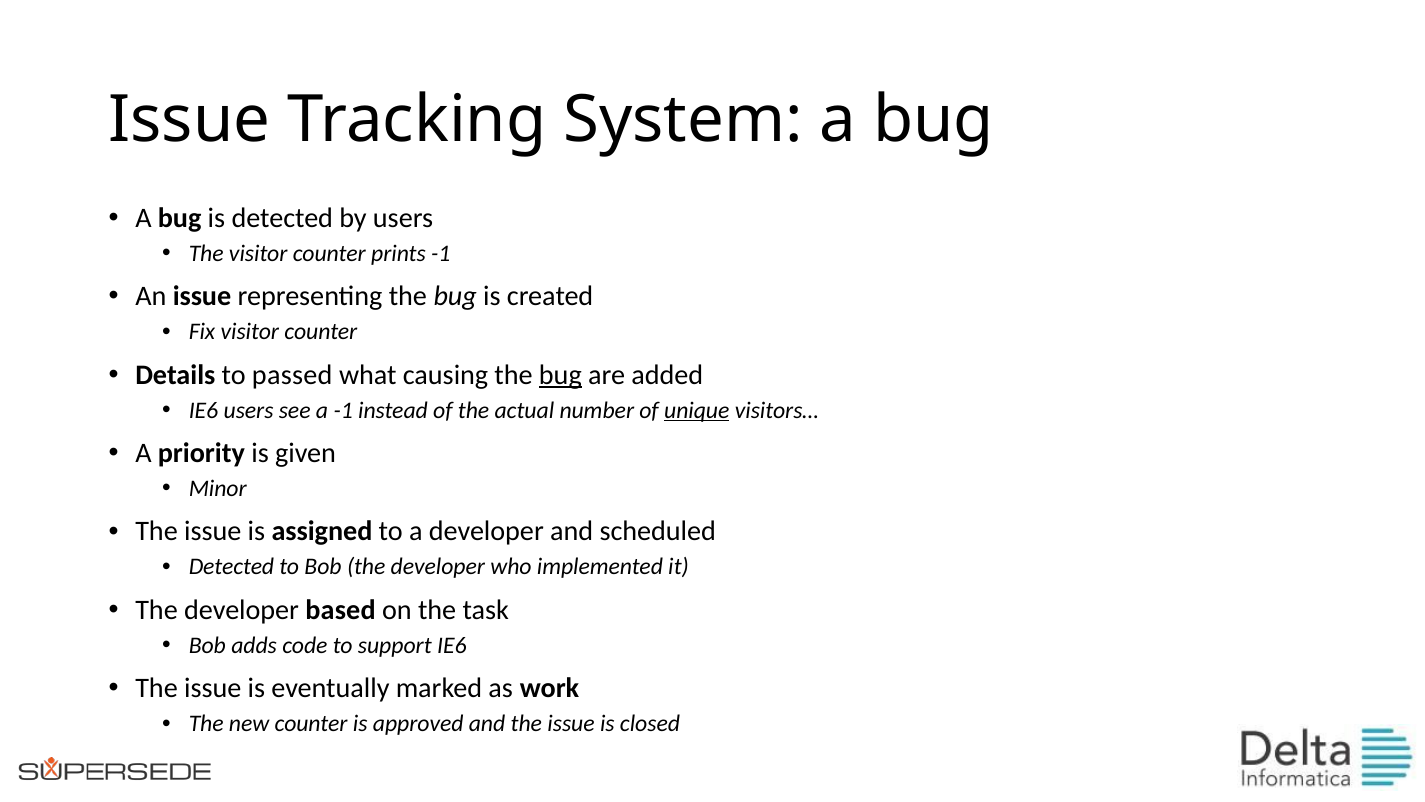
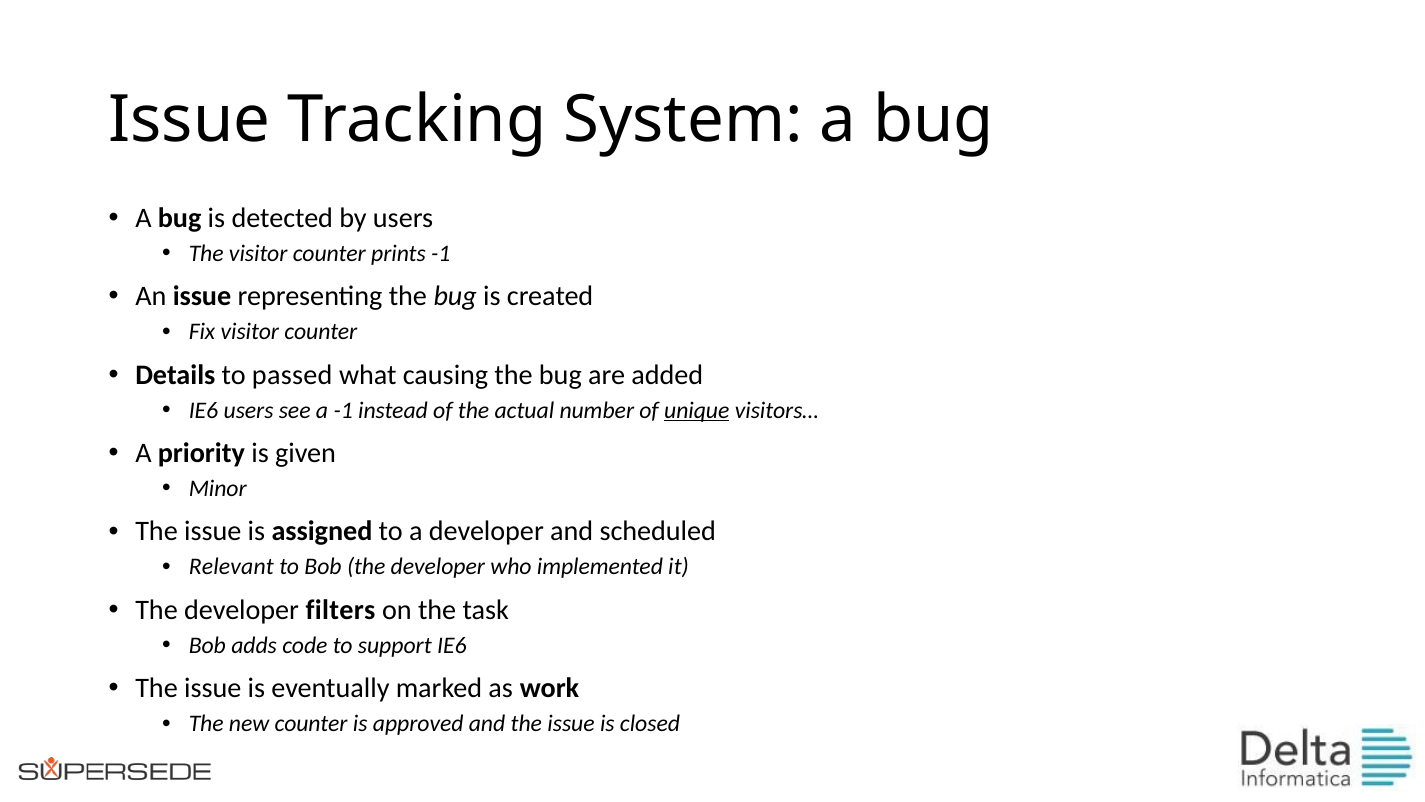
bug at (560, 375) underline: present -> none
Detected at (231, 567): Detected -> Relevant
based: based -> filters
